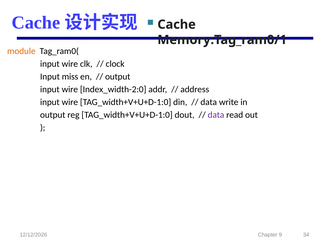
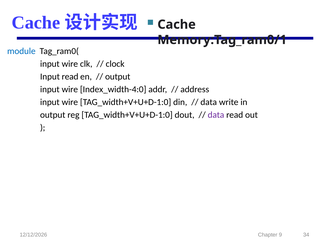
module colour: orange -> blue
Input miss: miss -> read
Index_width-2:0: Index_width-2:0 -> Index_width-4:0
